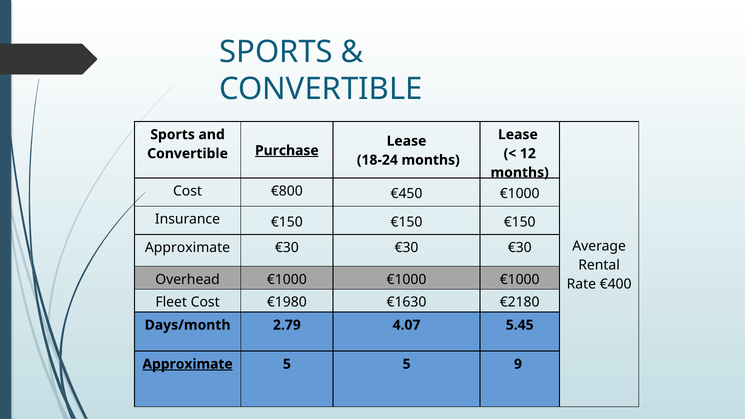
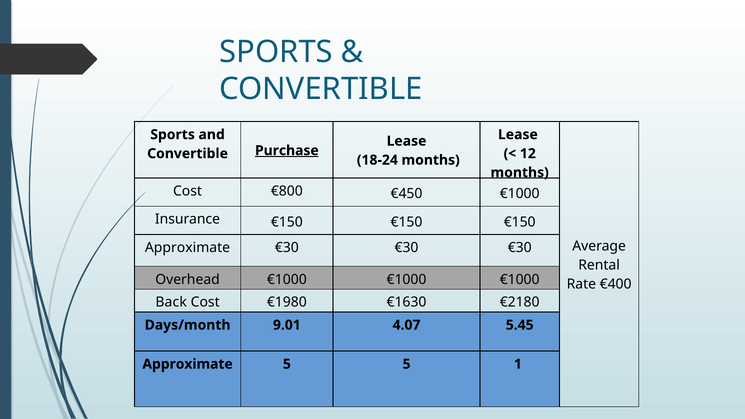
Fleet: Fleet -> Back
2.79: 2.79 -> 9.01
Approximate at (188, 364) underline: present -> none
9: 9 -> 1
